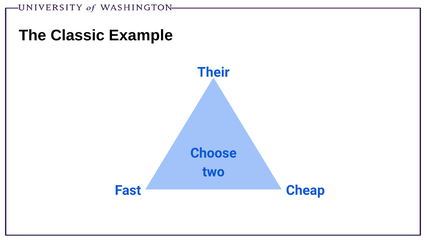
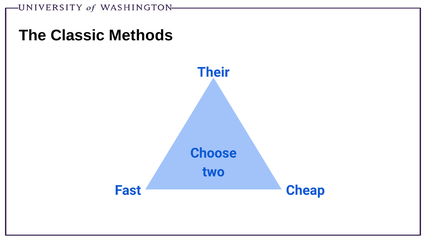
Example: Example -> Methods
